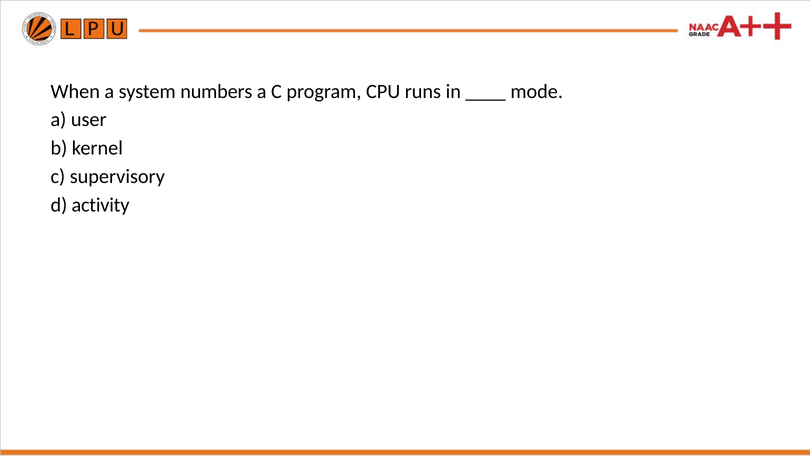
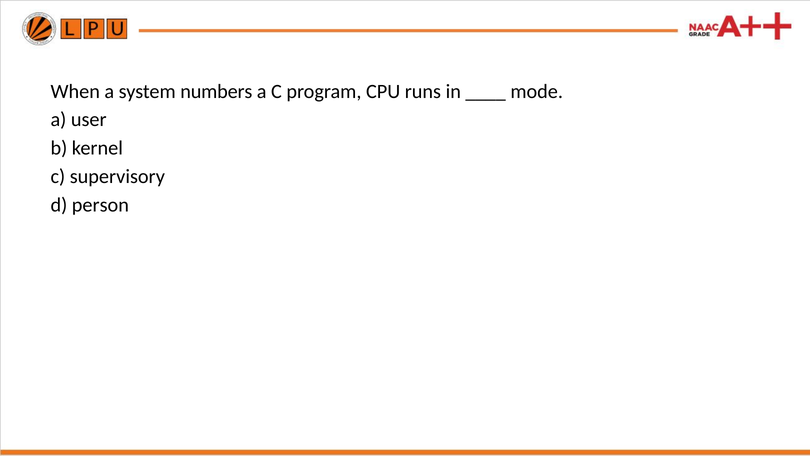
activity: activity -> person
